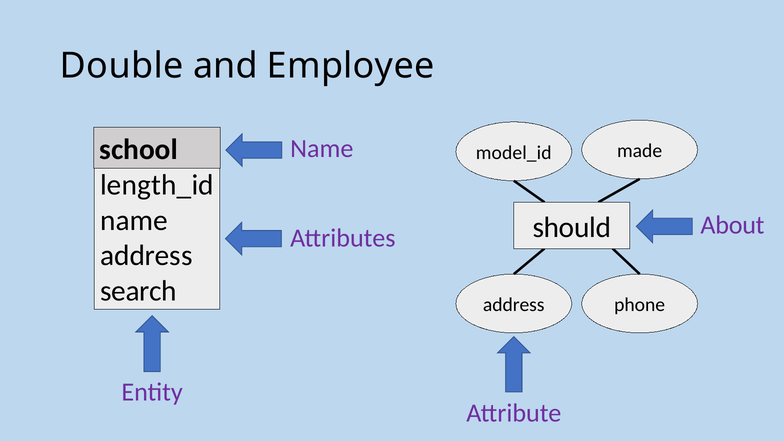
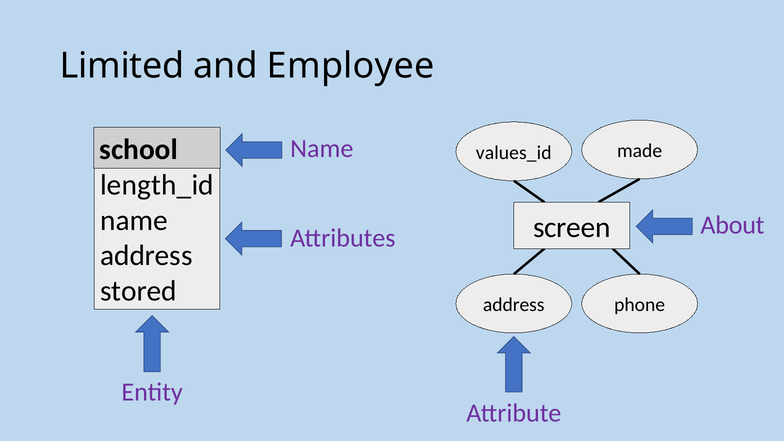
Double: Double -> Limited
model_id: model_id -> values_id
should: should -> screen
search: search -> stored
